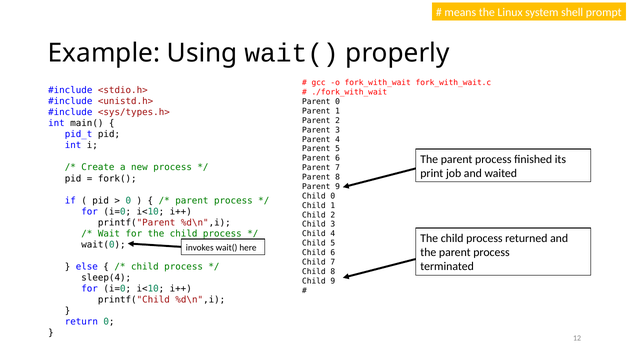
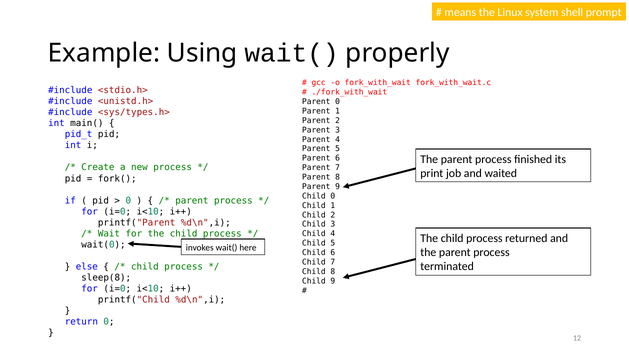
sleep(4: sleep(4 -> sleep(8
